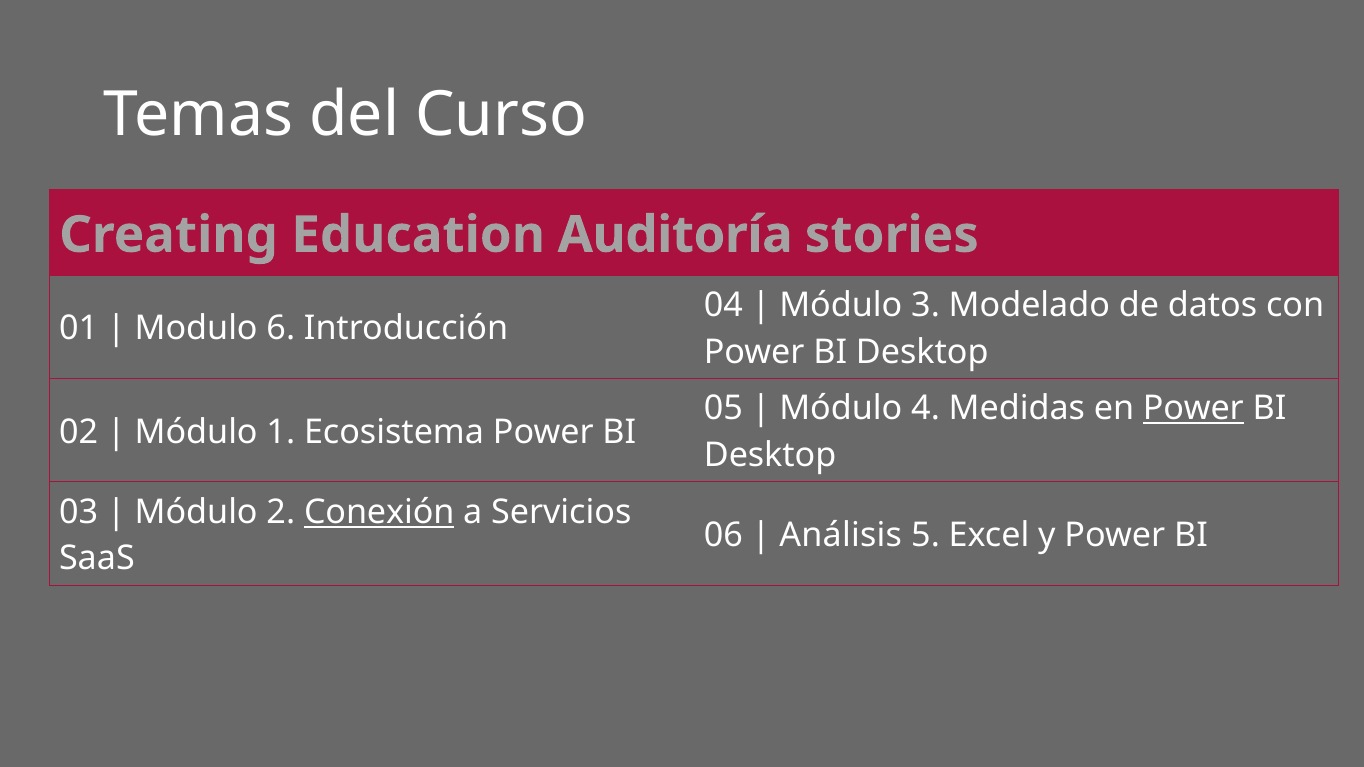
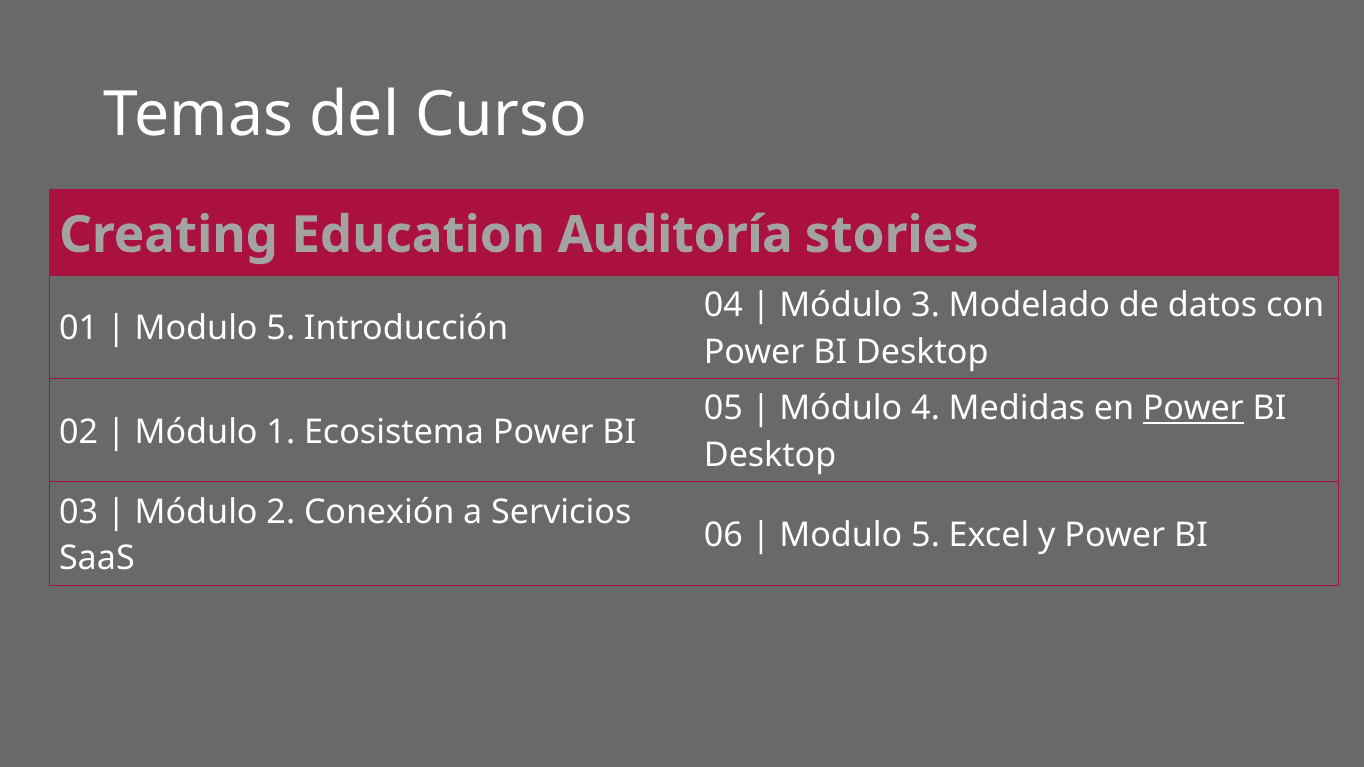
6 at (281, 329): 6 -> 5
Conexión underline: present -> none
Análisis at (841, 535): Análisis -> Modulo
